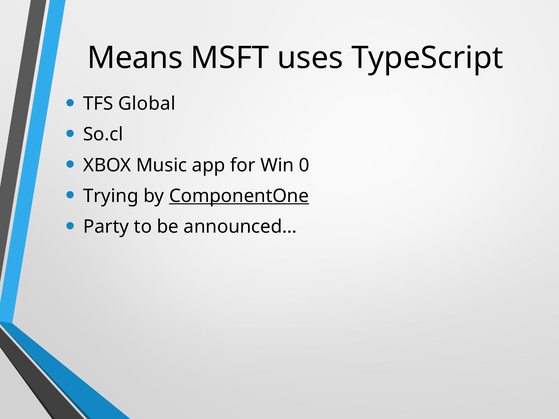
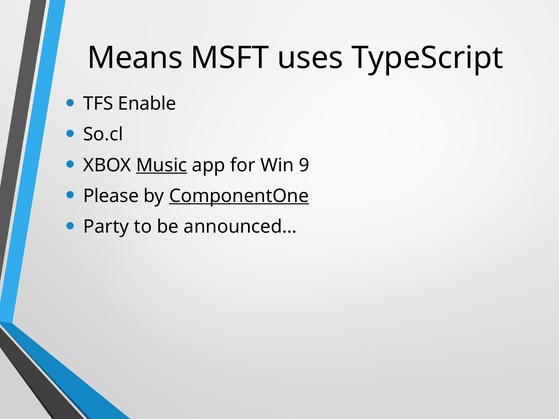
Global: Global -> Enable
Music underline: none -> present
0: 0 -> 9
Trying: Trying -> Please
